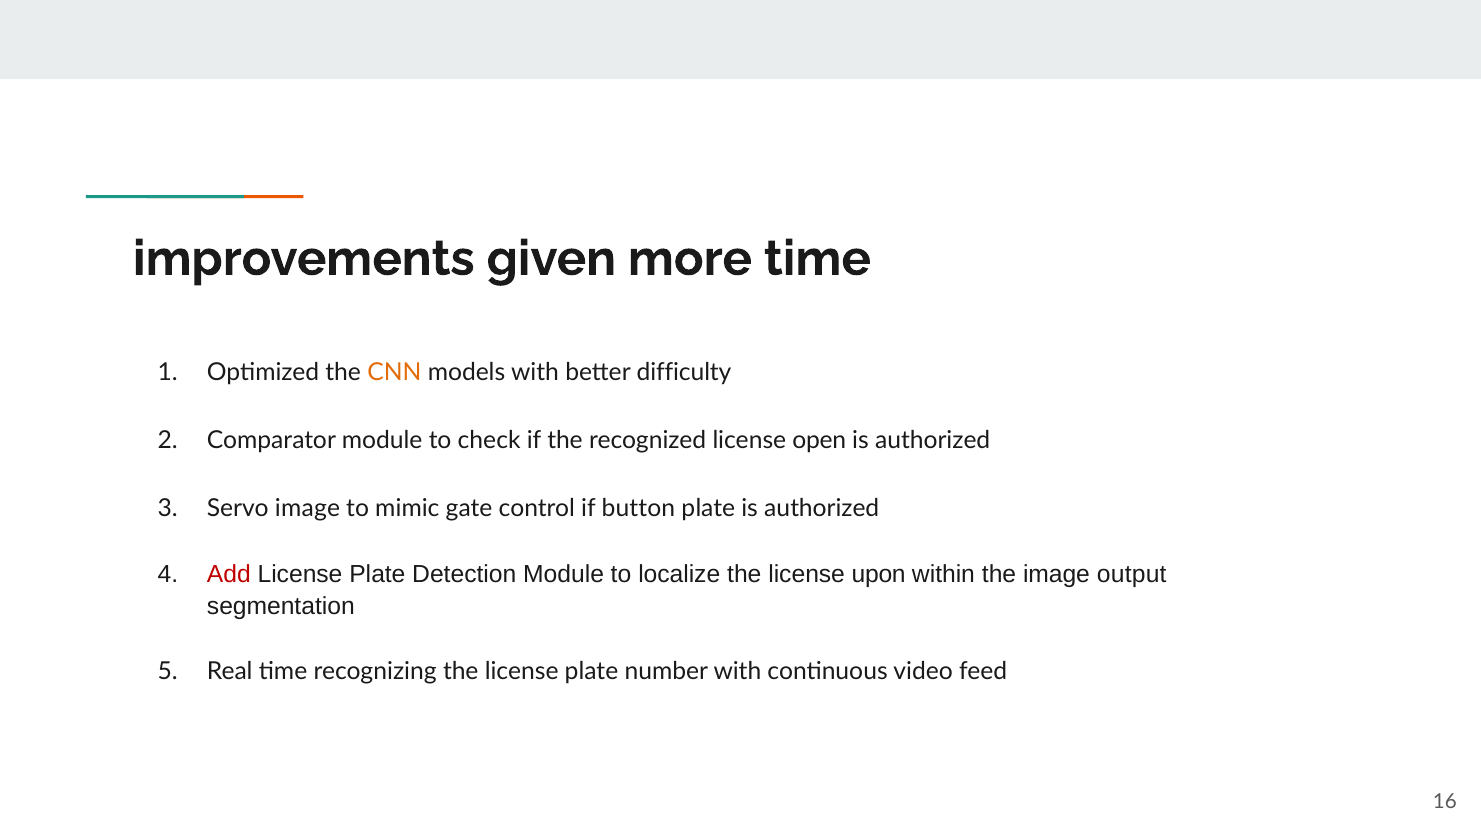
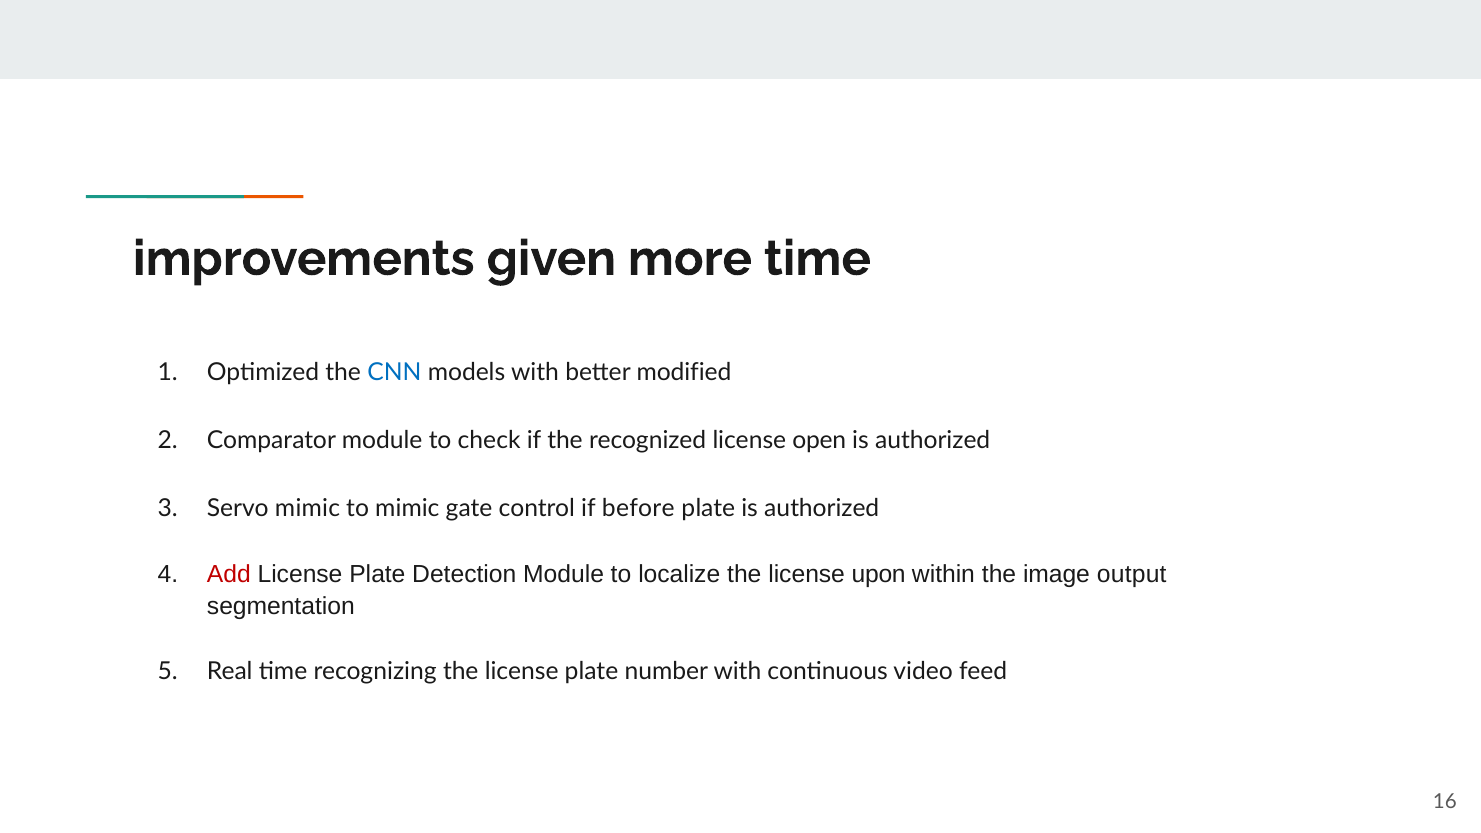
CNN colour: orange -> blue
difficulty: difficulty -> modified
Servo image: image -> mimic
button: button -> before
